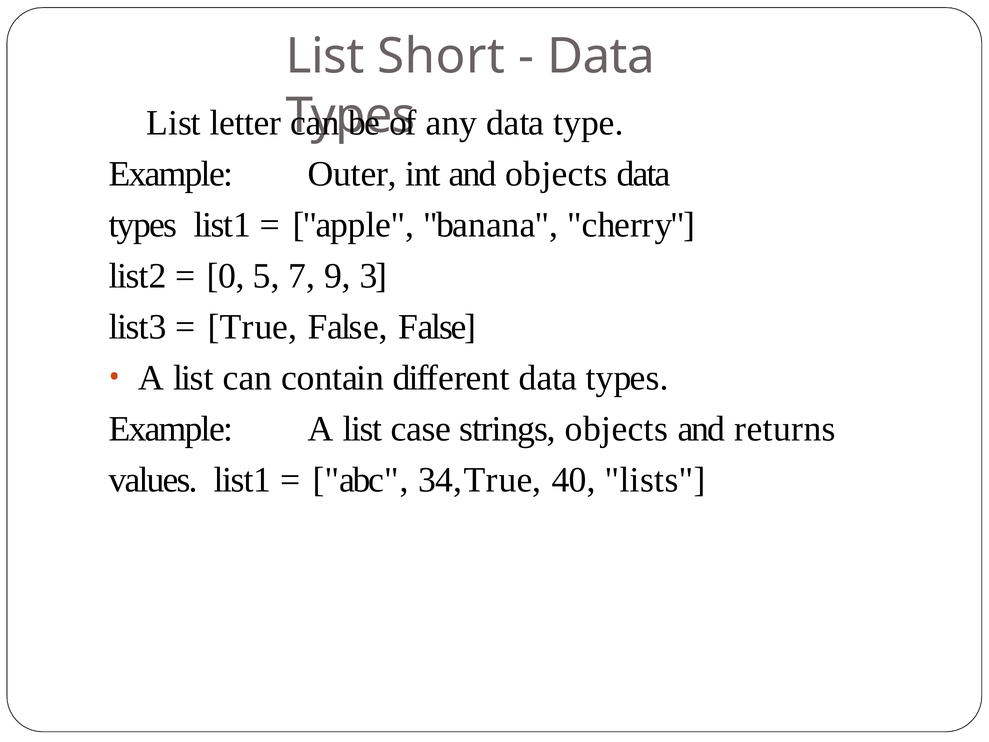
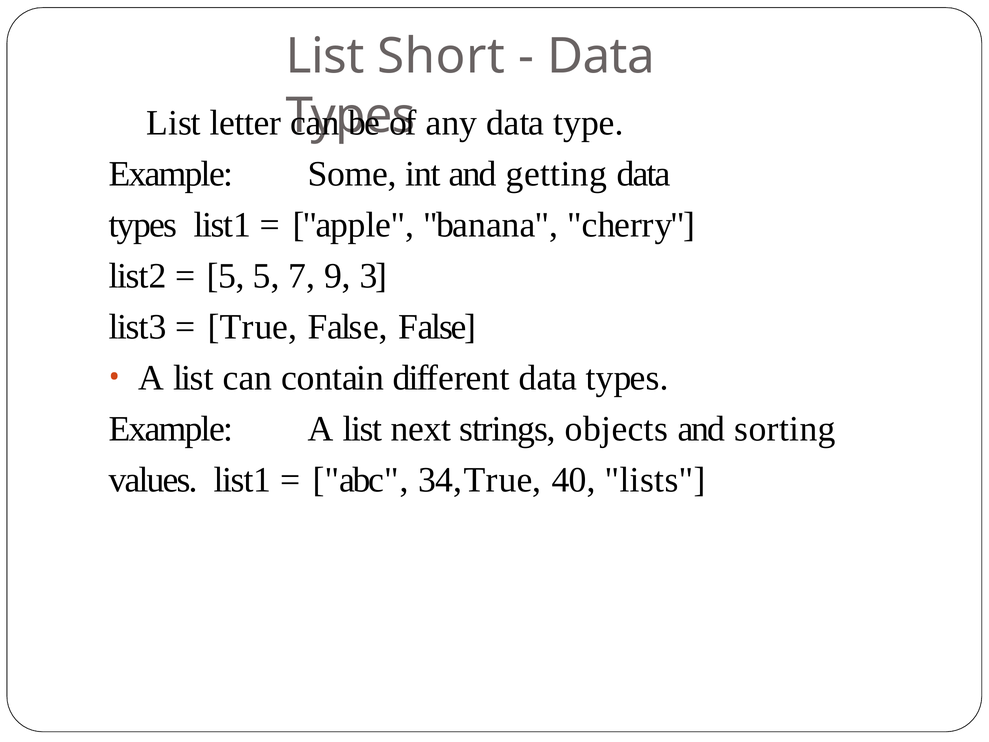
Outer: Outer -> Some
and objects: objects -> getting
0 at (226, 276): 0 -> 5
case: case -> next
returns: returns -> sorting
